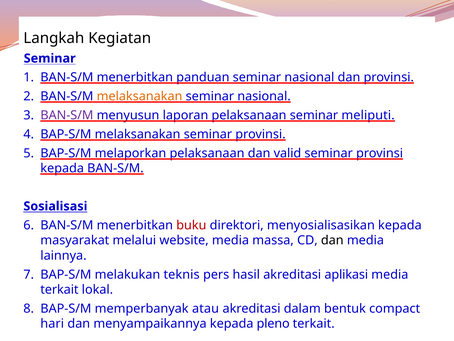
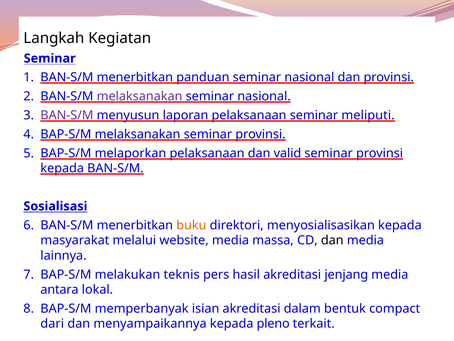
melaksanakan at (140, 96) colour: orange -> purple
buku colour: red -> orange
aplikasi: aplikasi -> jenjang
terkait at (59, 289): terkait -> antara
atau: atau -> isian
hari: hari -> dari
